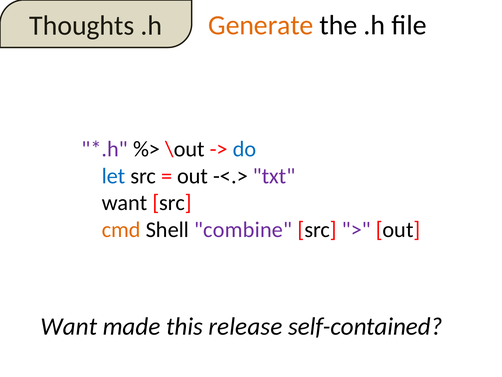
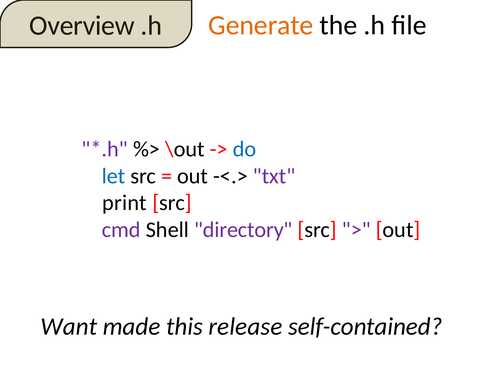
Thoughts: Thoughts -> Overview
want at (125, 203): want -> print
cmd colour: orange -> purple
combine: combine -> directory
